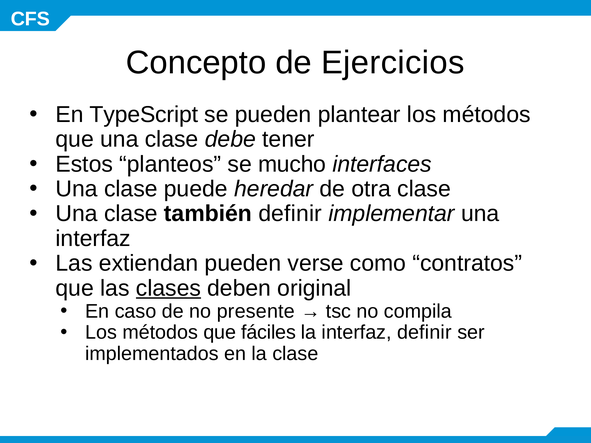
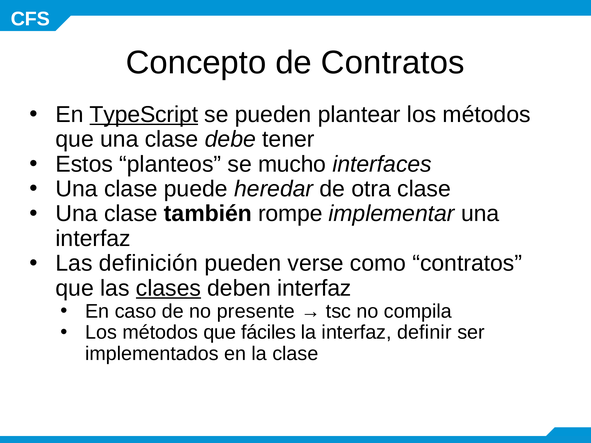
de Ejercicios: Ejercicios -> Contratos
TypeScript underline: none -> present
también definir: definir -> rompe
extiendan: extiendan -> definición
deben original: original -> interfaz
